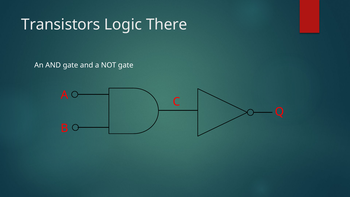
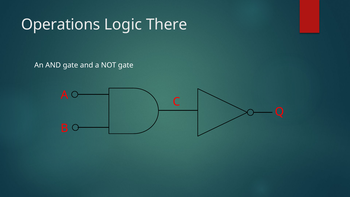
Transistors: Transistors -> Operations
